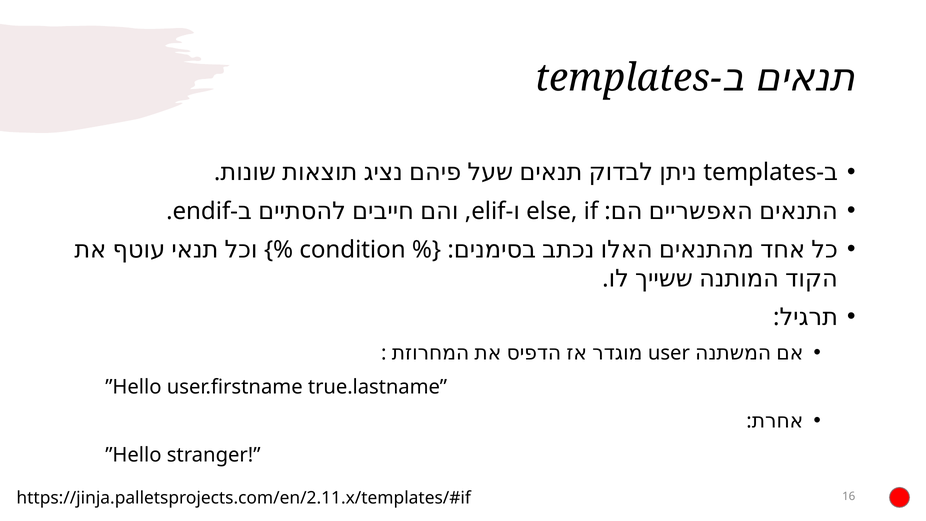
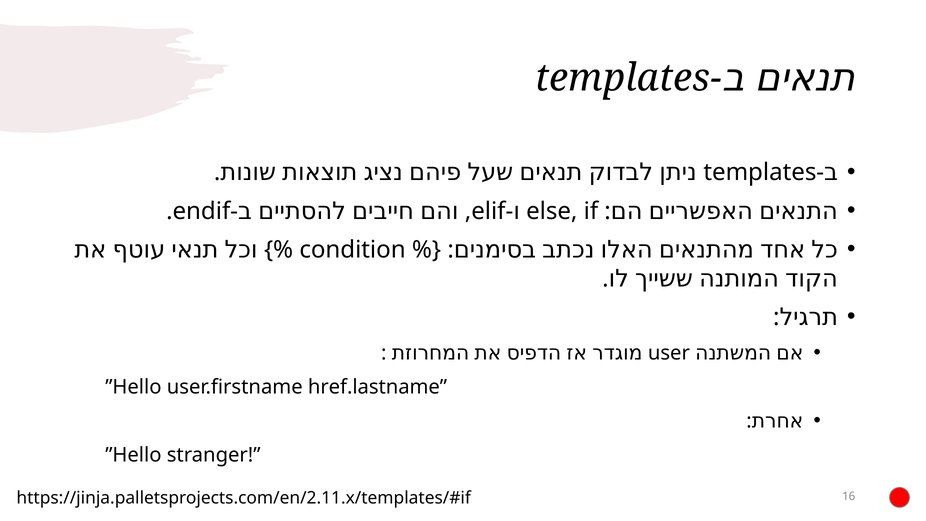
true.lastname: true.lastname -> href.lastname
